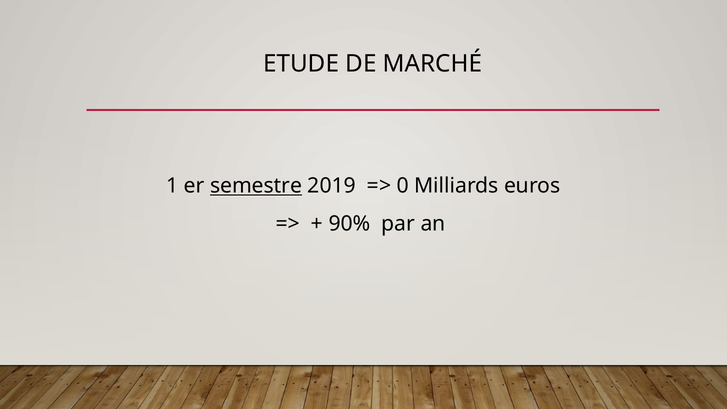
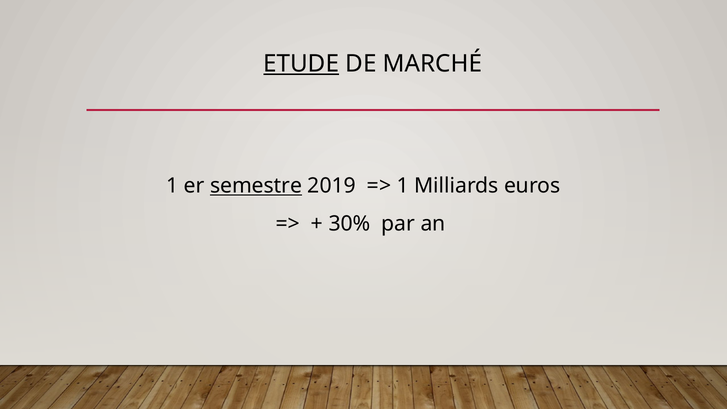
ETUDE underline: none -> present
0 at (403, 186): 0 -> 1
90%: 90% -> 30%
